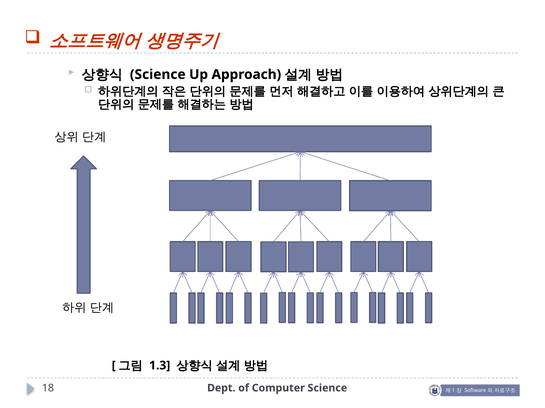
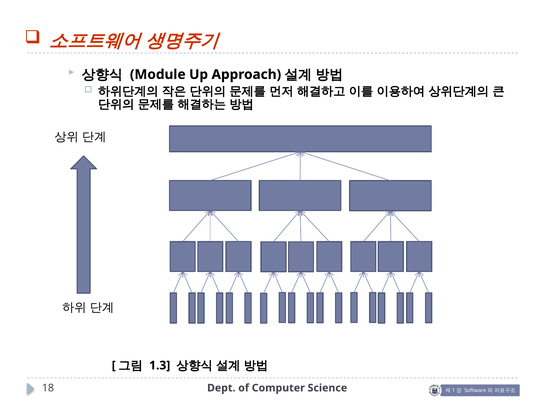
Science at (158, 75): Science -> Module
